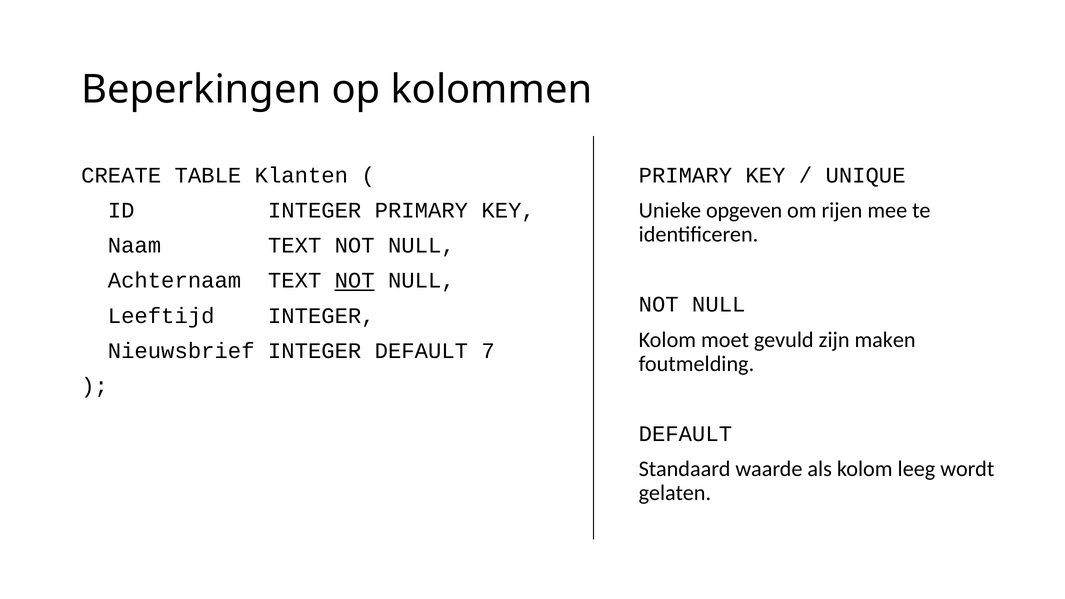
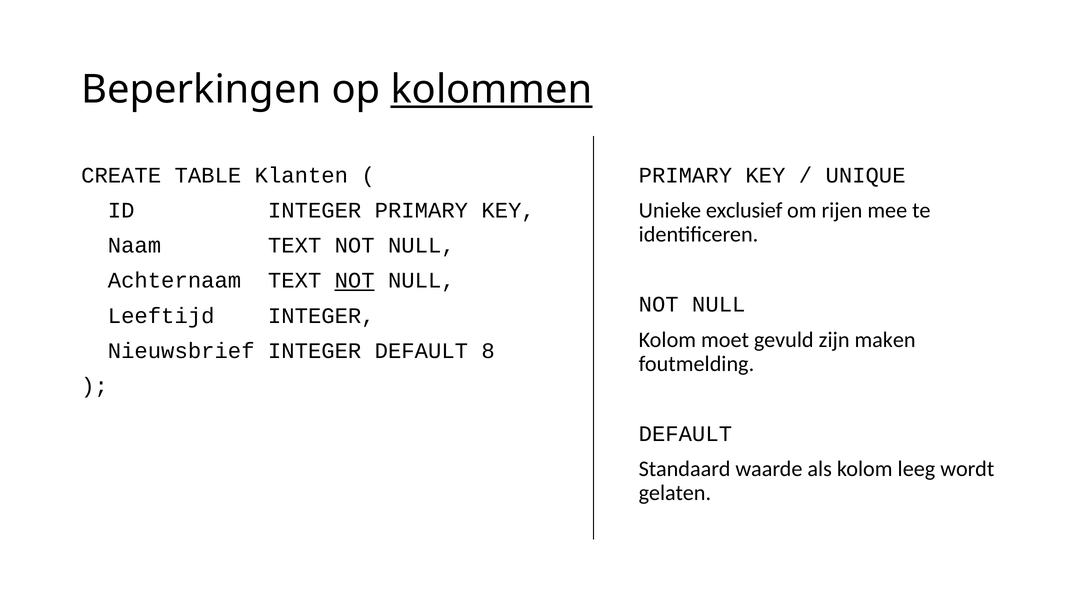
kolommen underline: none -> present
opgeven: opgeven -> exclusief
7: 7 -> 8
